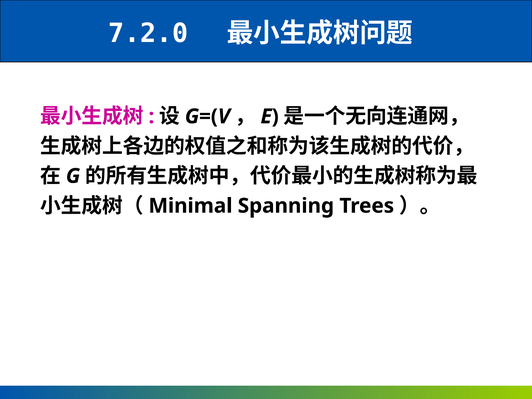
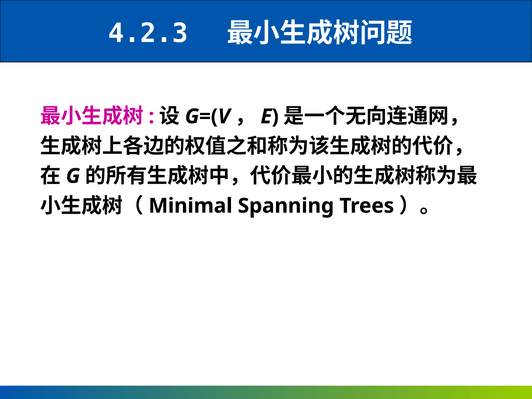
7.2.0: 7.2.0 -> 4.2.3
